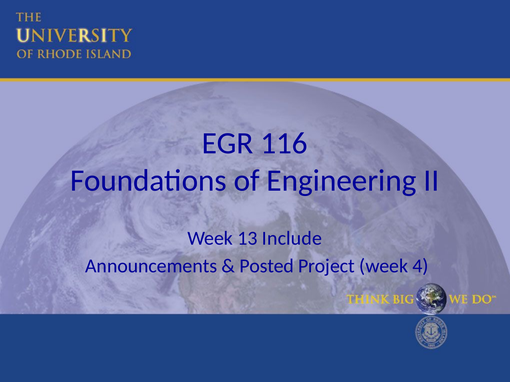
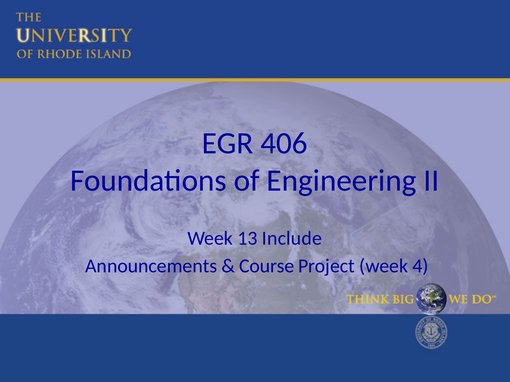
116: 116 -> 406
Posted: Posted -> Course
